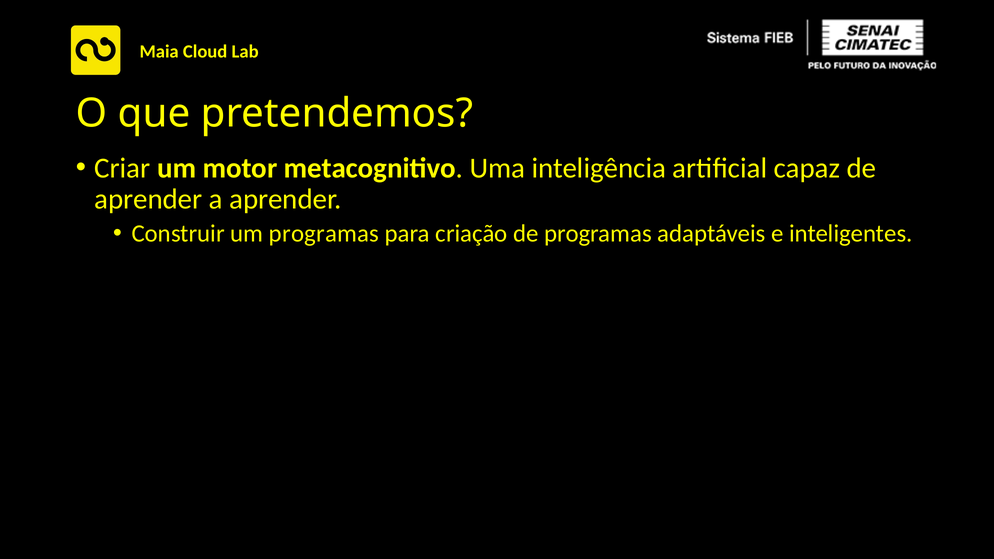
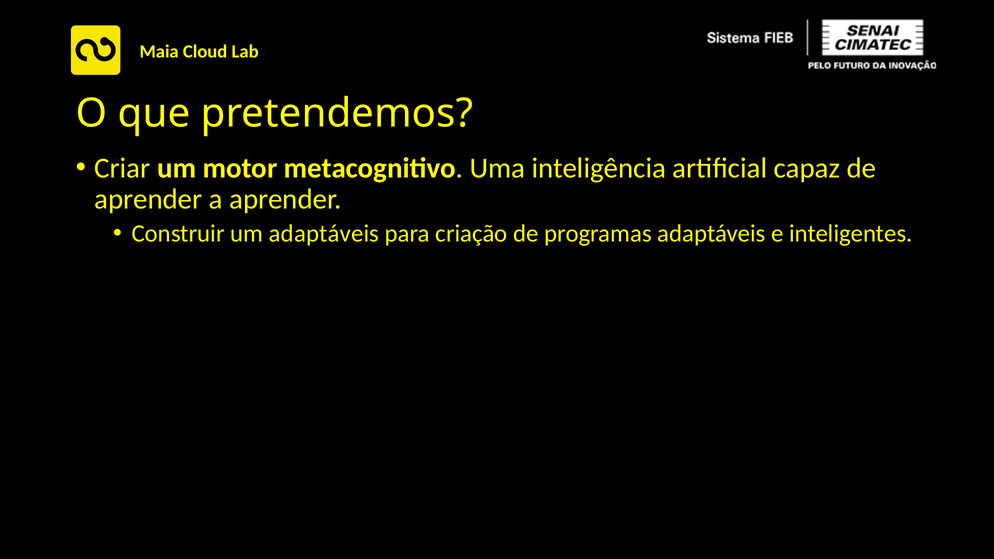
um programas: programas -> adaptáveis
